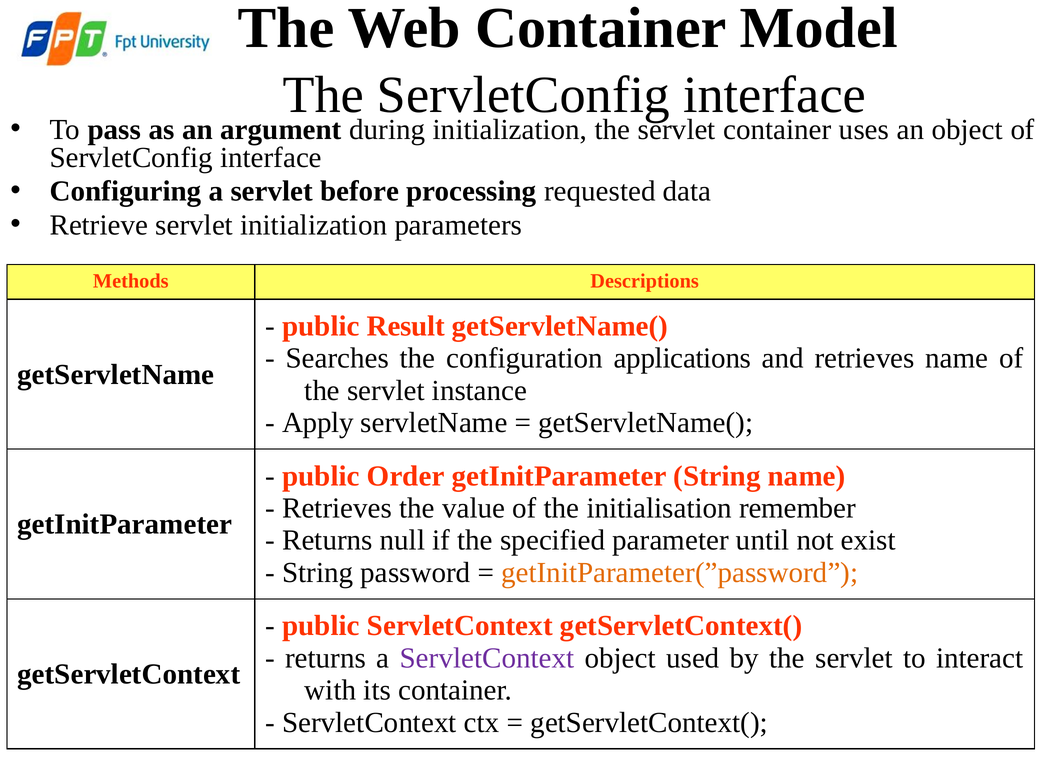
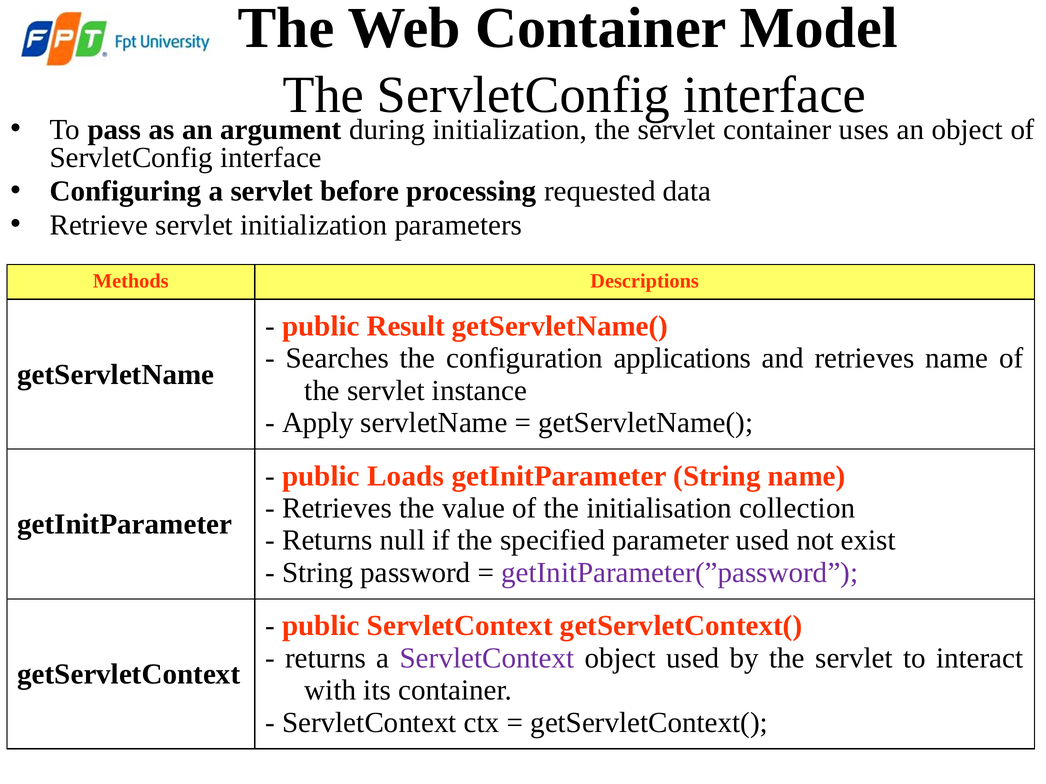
Order: Order -> Loads
remember: remember -> collection
parameter until: until -> used
getInitParameter(”password colour: orange -> purple
